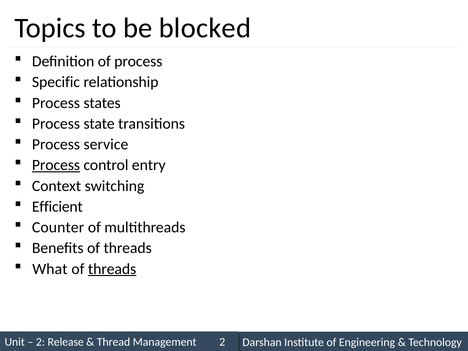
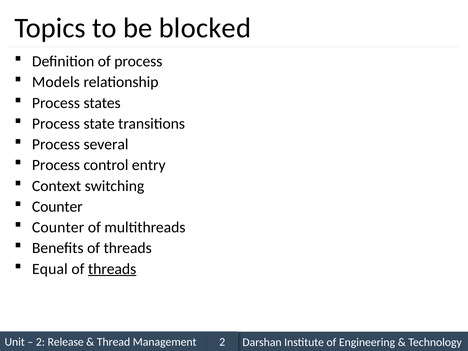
Specific: Specific -> Models
service: service -> several
Process at (56, 165) underline: present -> none
Efficient at (57, 207): Efficient -> Counter
What: What -> Equal
